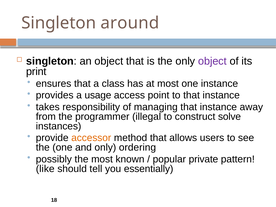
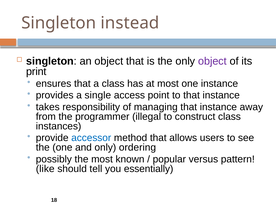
around: around -> instead
usage: usage -> single
construct solve: solve -> class
accessor colour: orange -> blue
private: private -> versus
